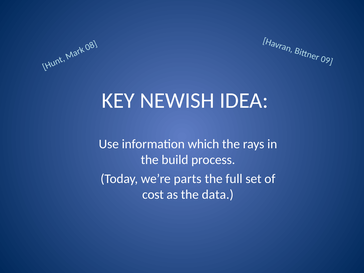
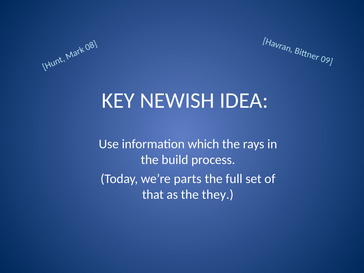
cost: cost -> that
data: data -> they
